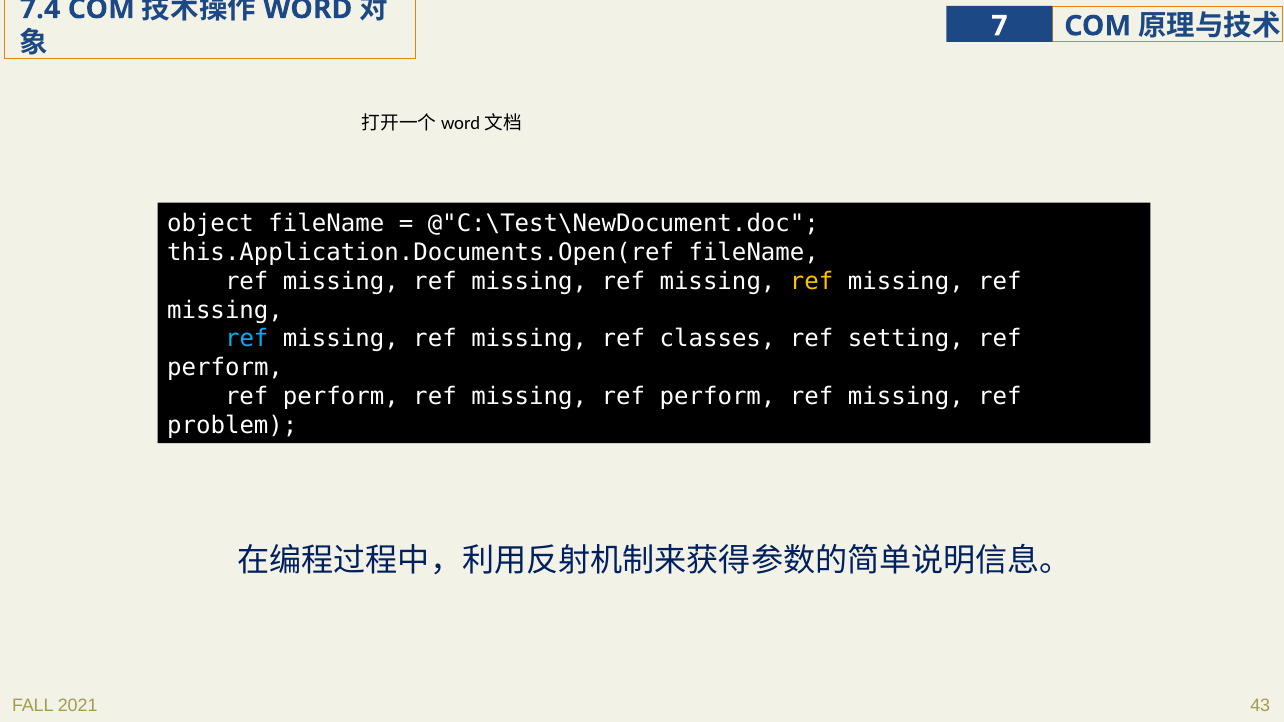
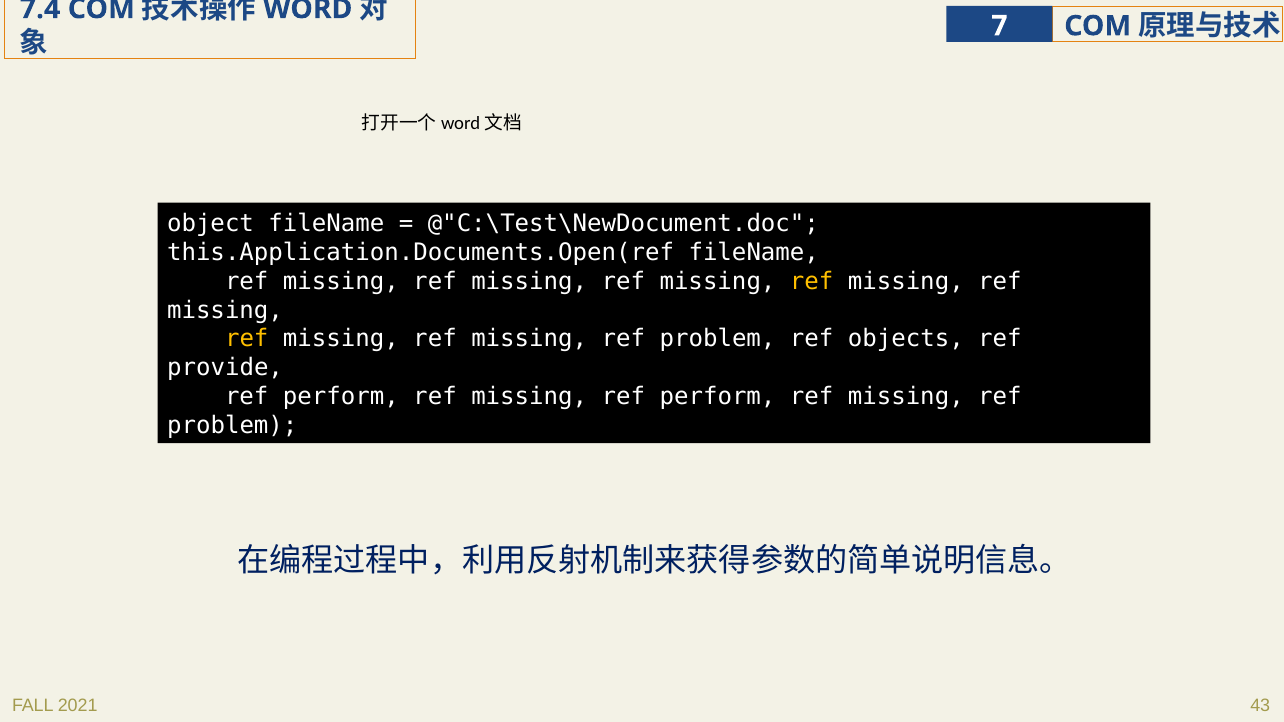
ref at (247, 339) colour: light blue -> yellow
classes at (718, 339): classes -> problem
setting: setting -> objects
perform at (225, 368): perform -> provide
